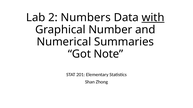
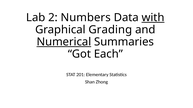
Number: Number -> Grading
Numerical underline: none -> present
Note: Note -> Each
